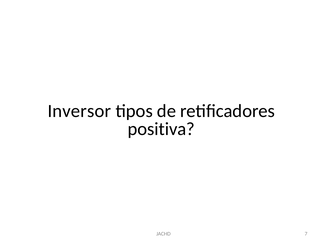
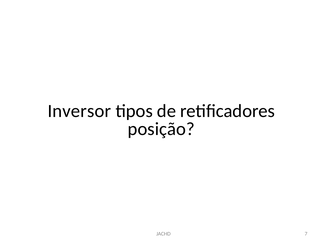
positiva: positiva -> posição
